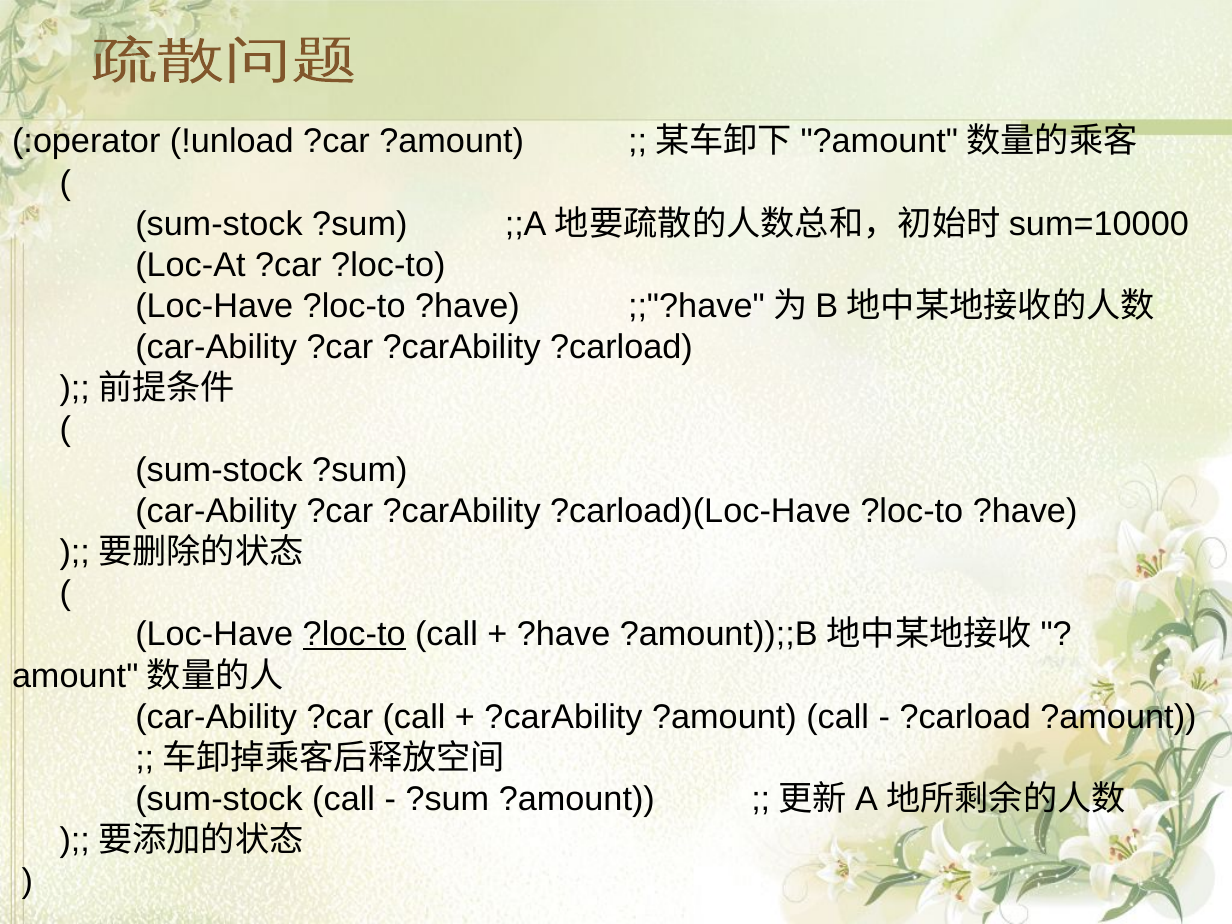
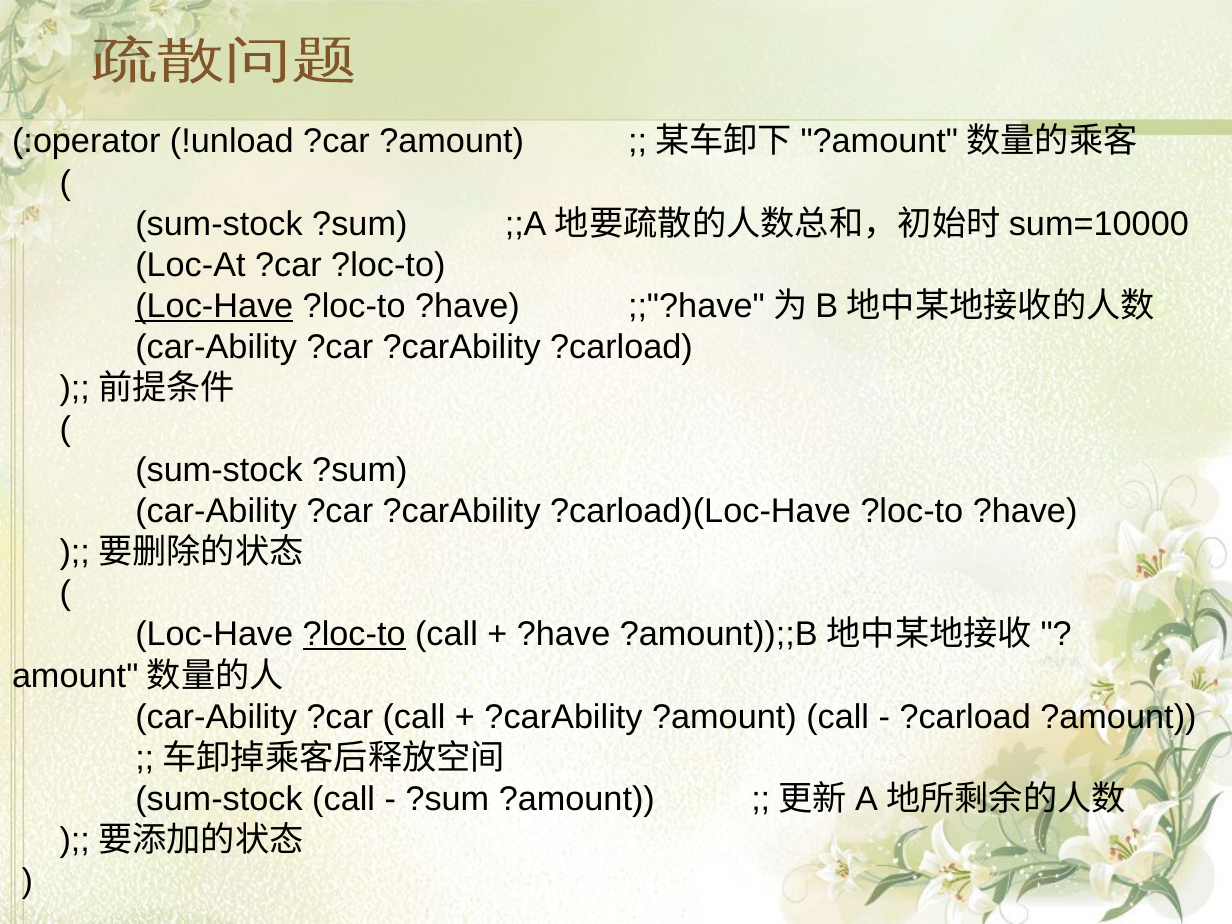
Loc-Have at (214, 306) underline: none -> present
